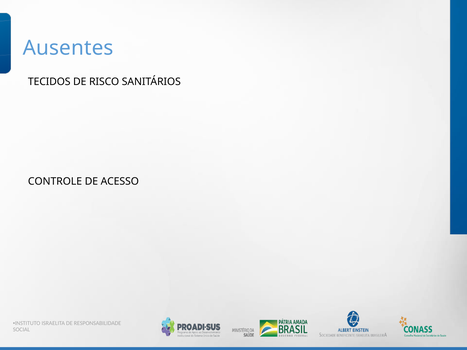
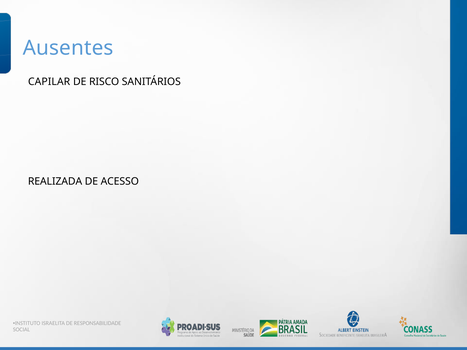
TECIDOS: TECIDOS -> CAPILAR
CONTROLE: CONTROLE -> REALIZADA
